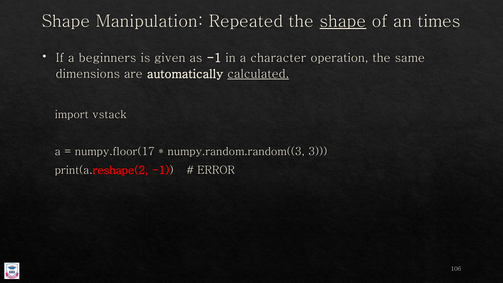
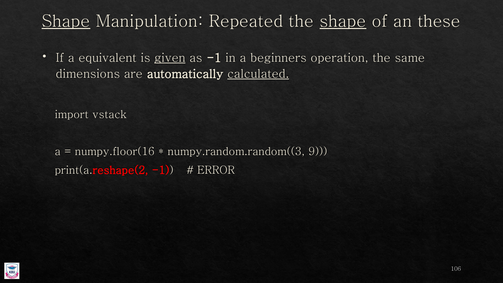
Shape at (66, 21) underline: none -> present
times: times -> these
beginners: beginners -> equivalent
given underline: none -> present
character: character -> beginners
numpy.floor(17: numpy.floor(17 -> numpy.floor(16
3: 3 -> 9
